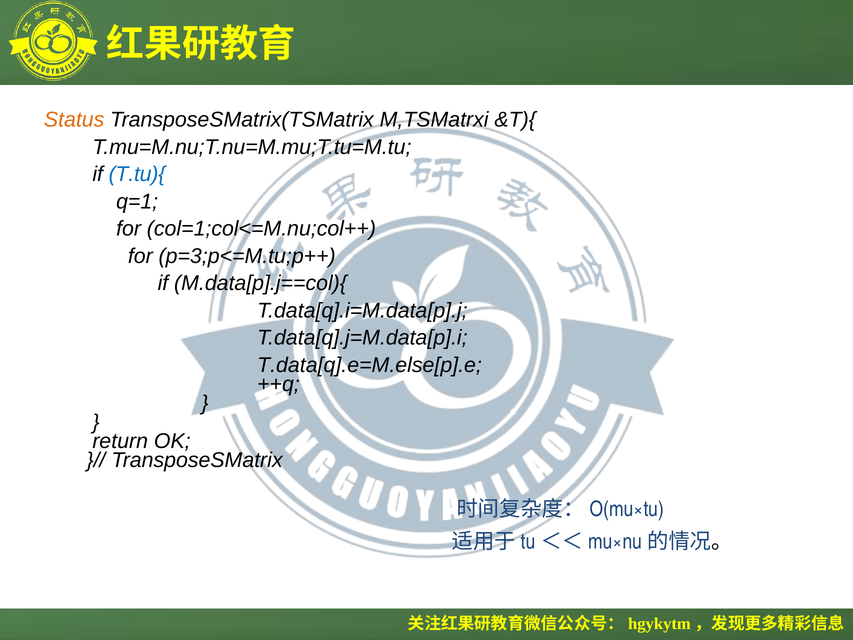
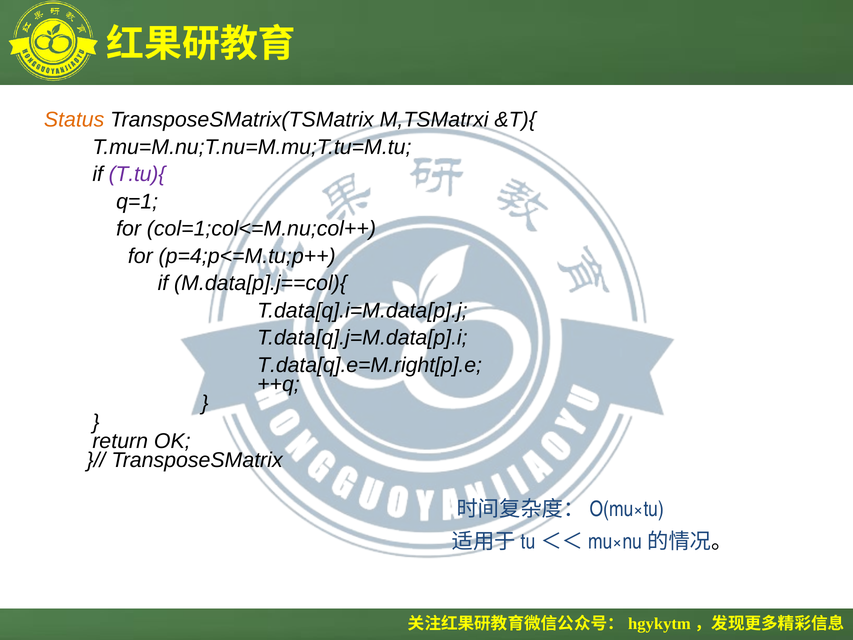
T.tu){ colour: blue -> purple
p=3;p<=M.tu;p++: p=3;p<=M.tu;p++ -> p=4;p<=M.tu;p++
T.data[q].e=M.else[p].e: T.data[q].e=M.else[p].e -> T.data[q].e=M.right[p].e
